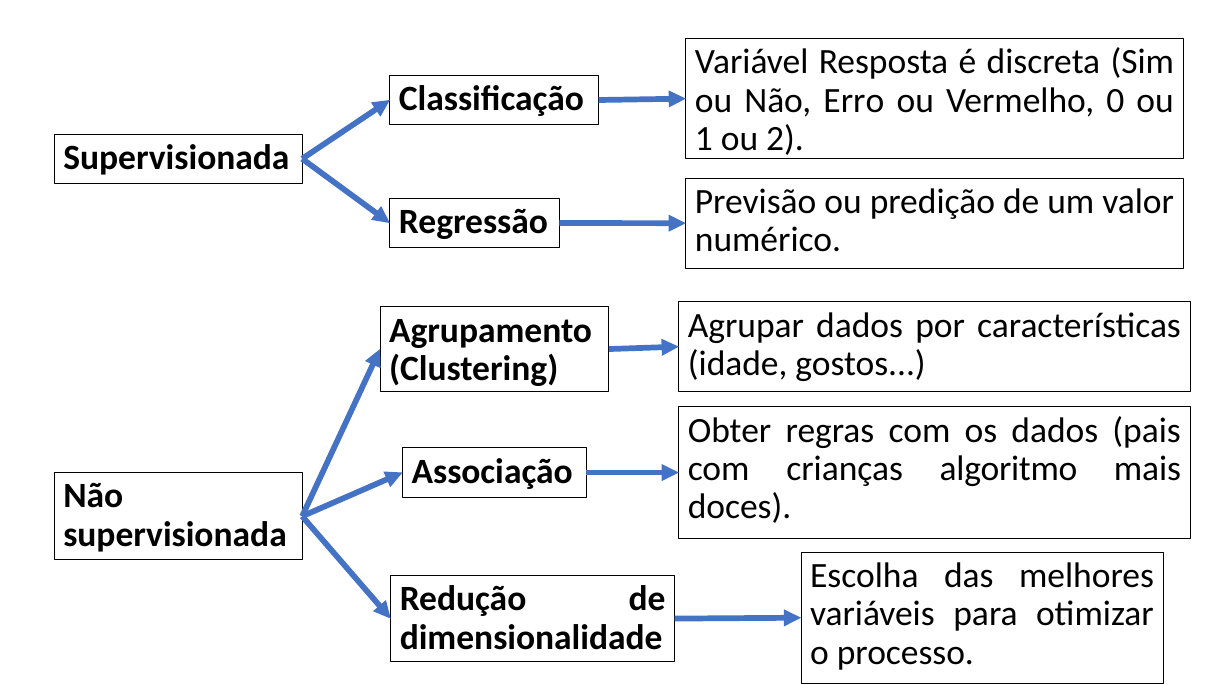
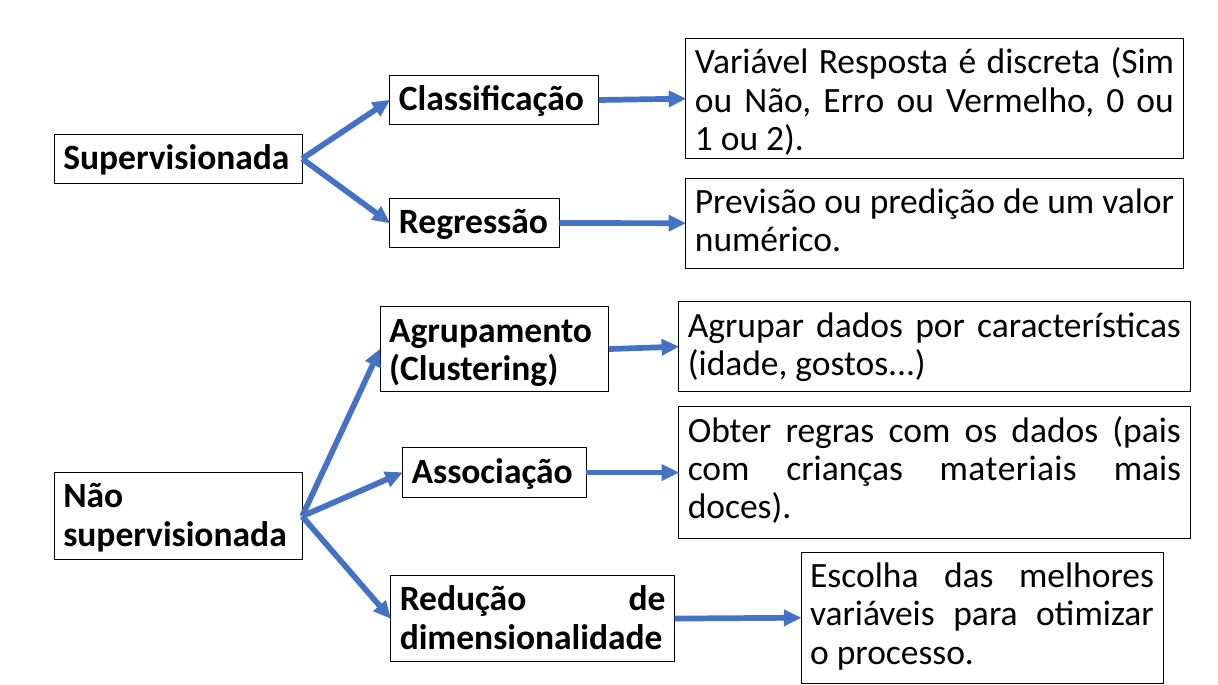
algoritmo: algoritmo -> materiais
